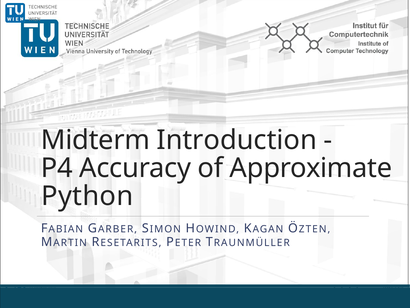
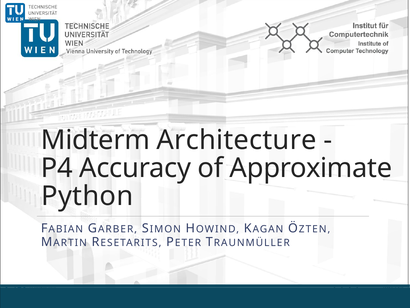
Introduction: Introduction -> Architecture
